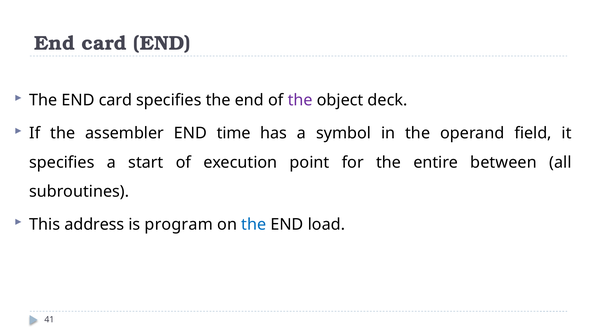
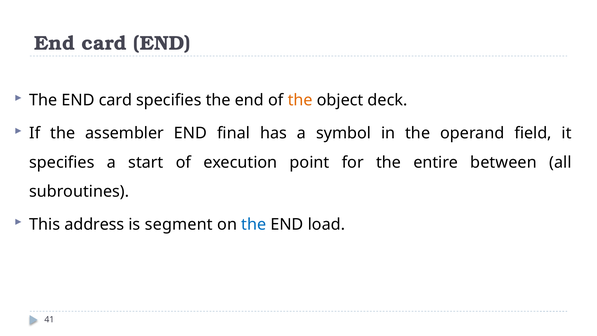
the at (300, 100) colour: purple -> orange
time: time -> final
program: program -> segment
